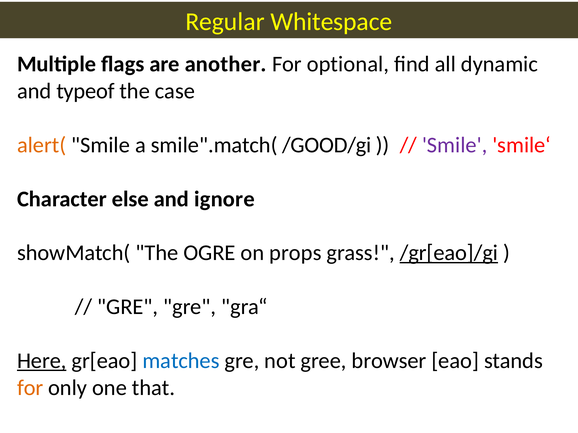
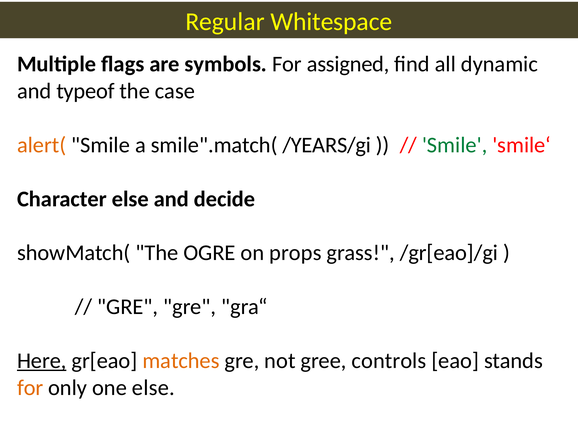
another: another -> symbols
optional: optional -> assigned
/GOOD/gi: /GOOD/gi -> /YEARS/gi
Smile at (455, 145) colour: purple -> green
ignore: ignore -> decide
/gr[eao]/gi underline: present -> none
matches colour: blue -> orange
browser: browser -> controls
one that: that -> else
